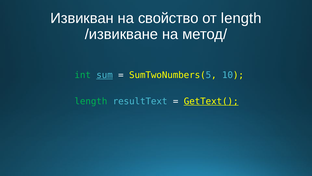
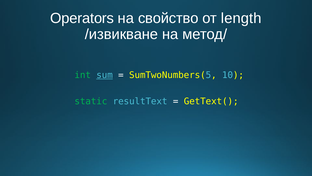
Извикван: Извикван -> Operators
length at (91, 101): length -> static
GetText( underline: present -> none
